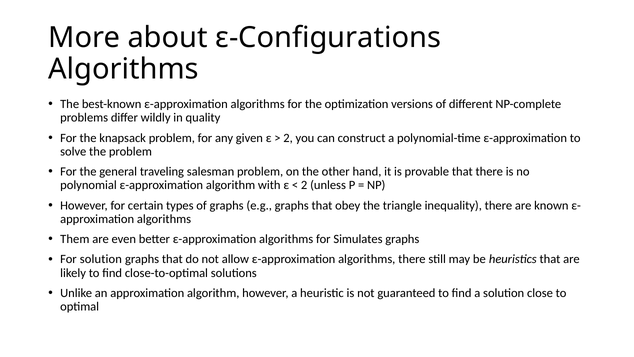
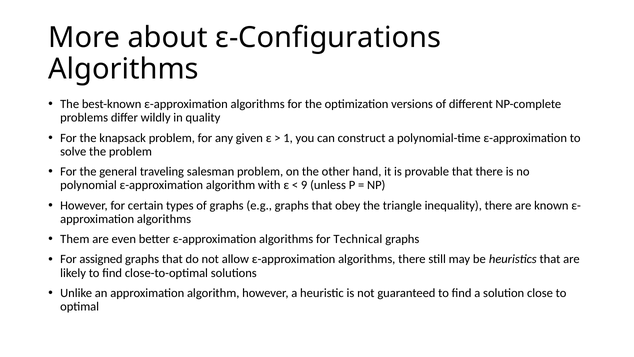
2 at (288, 138): 2 -> 1
2 at (304, 185): 2 -> 9
Simulates: Simulates -> Technical
For solution: solution -> assigned
